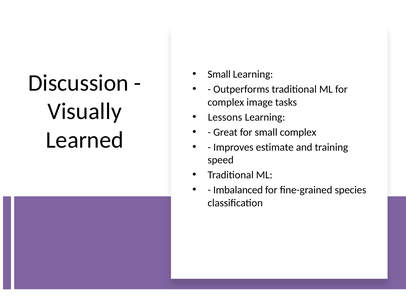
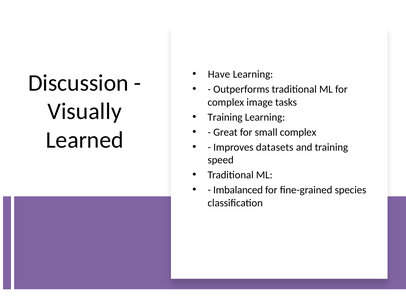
Small at (219, 74): Small -> Have
Lessons at (225, 117): Lessons -> Training
estimate: estimate -> datasets
